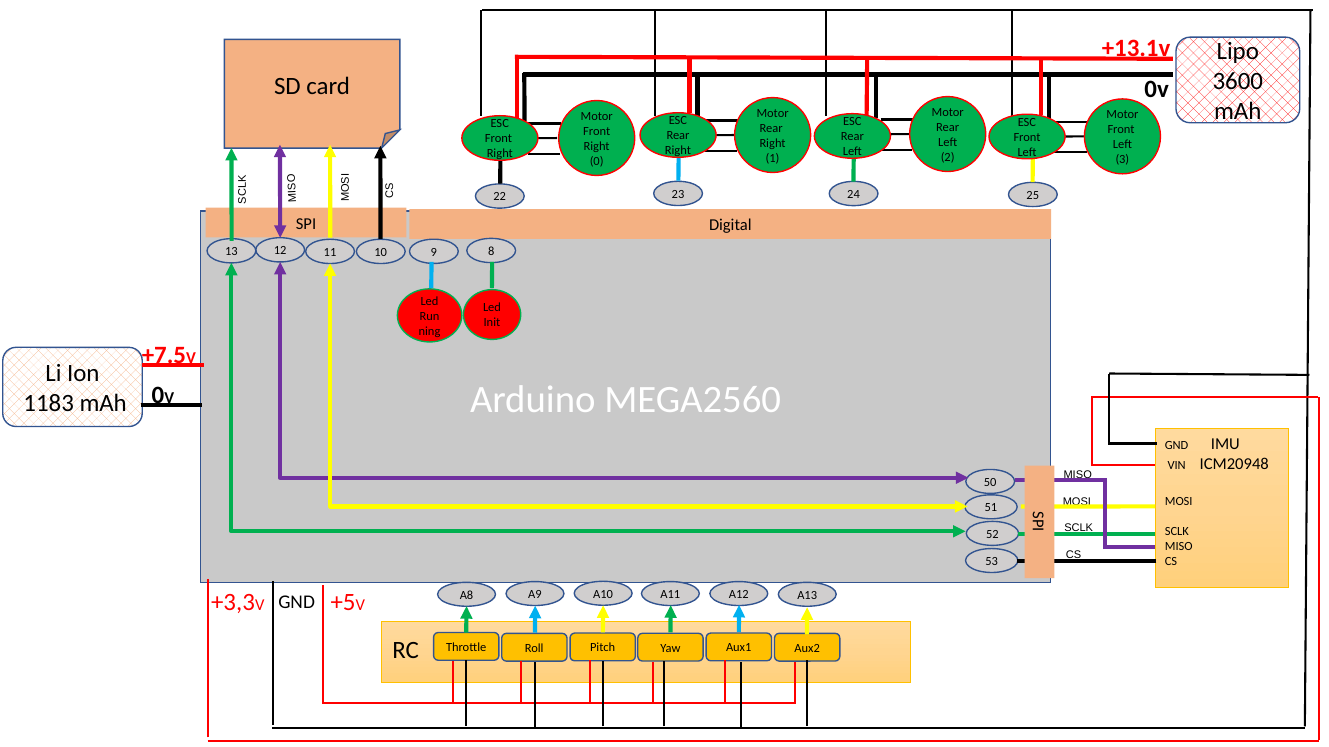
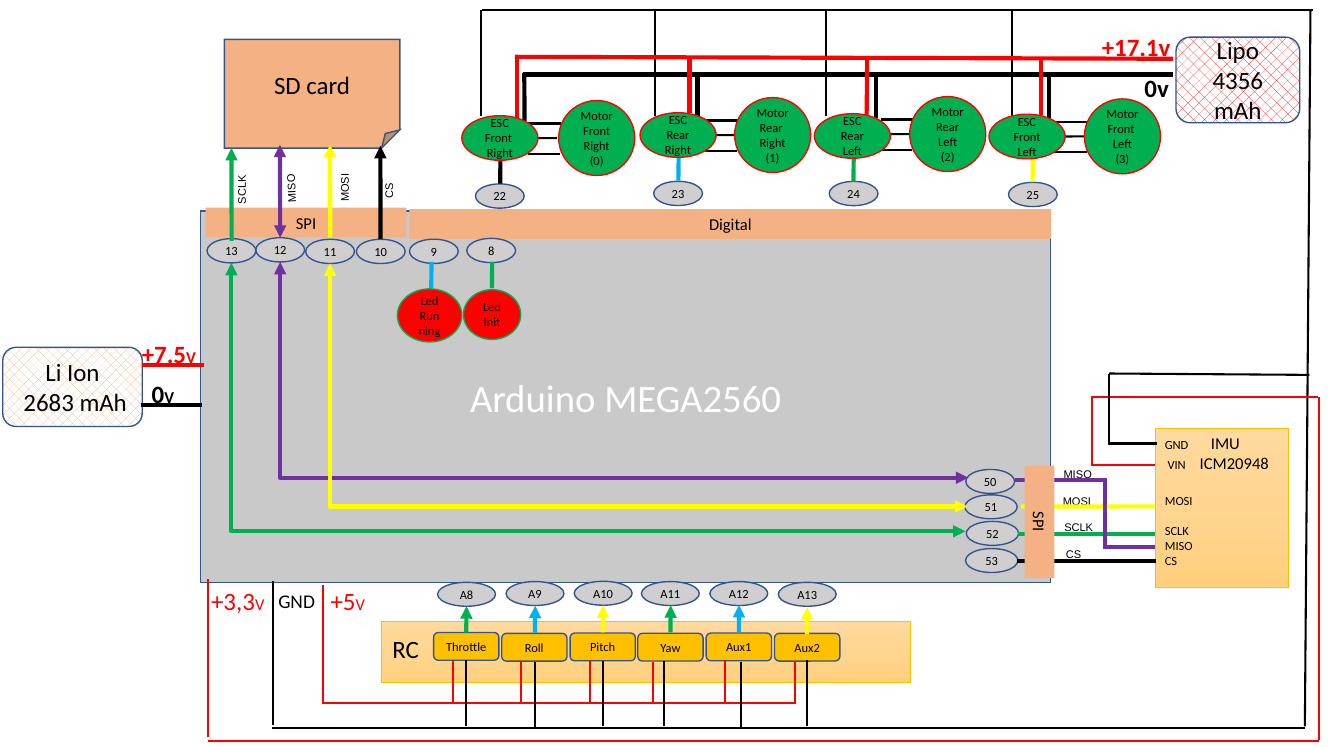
+13.1v: +13.1v -> +17.1v
3600: 3600 -> 4356
1183: 1183 -> 2683
